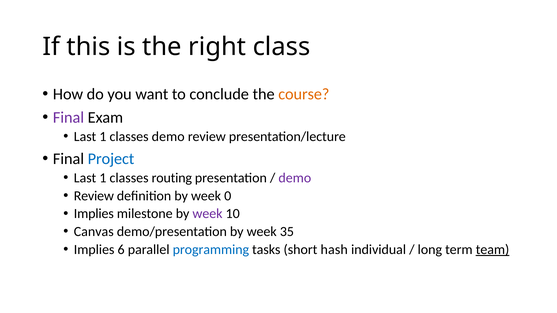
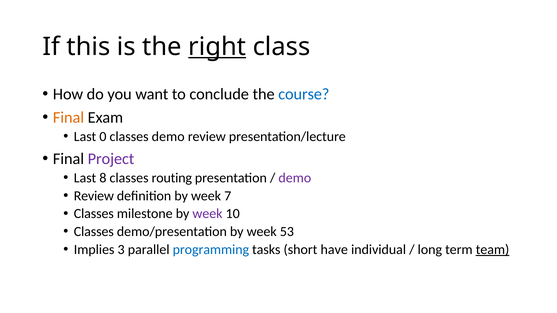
right underline: none -> present
course colour: orange -> blue
Final at (68, 118) colour: purple -> orange
1 at (103, 137): 1 -> 0
Project colour: blue -> purple
1 at (103, 178): 1 -> 8
0: 0 -> 7
Implies at (94, 214): Implies -> Classes
Canvas at (94, 232): Canvas -> Classes
35: 35 -> 53
6: 6 -> 3
hash: hash -> have
